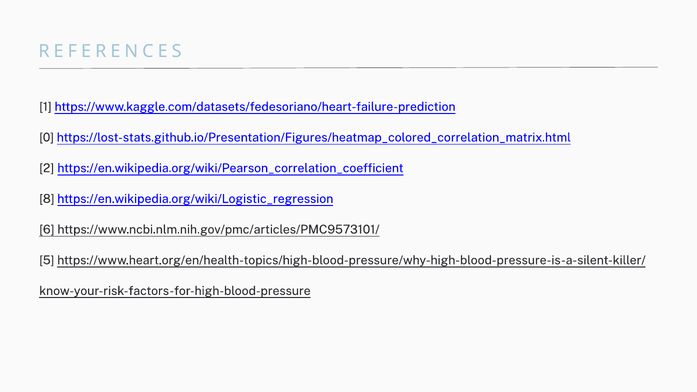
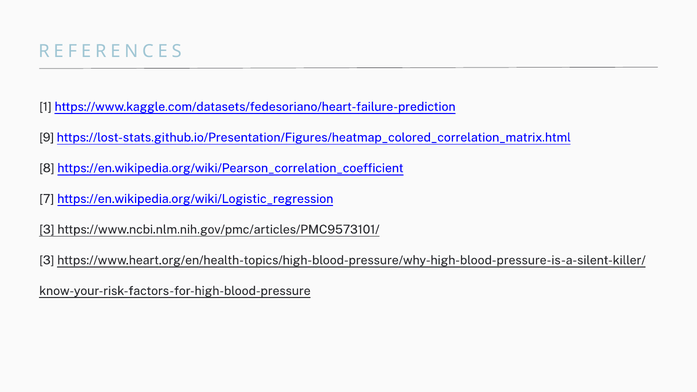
0: 0 -> 9
2: 2 -> 8
8: 8 -> 7
6 at (47, 230): 6 -> 3
5 at (47, 260): 5 -> 3
